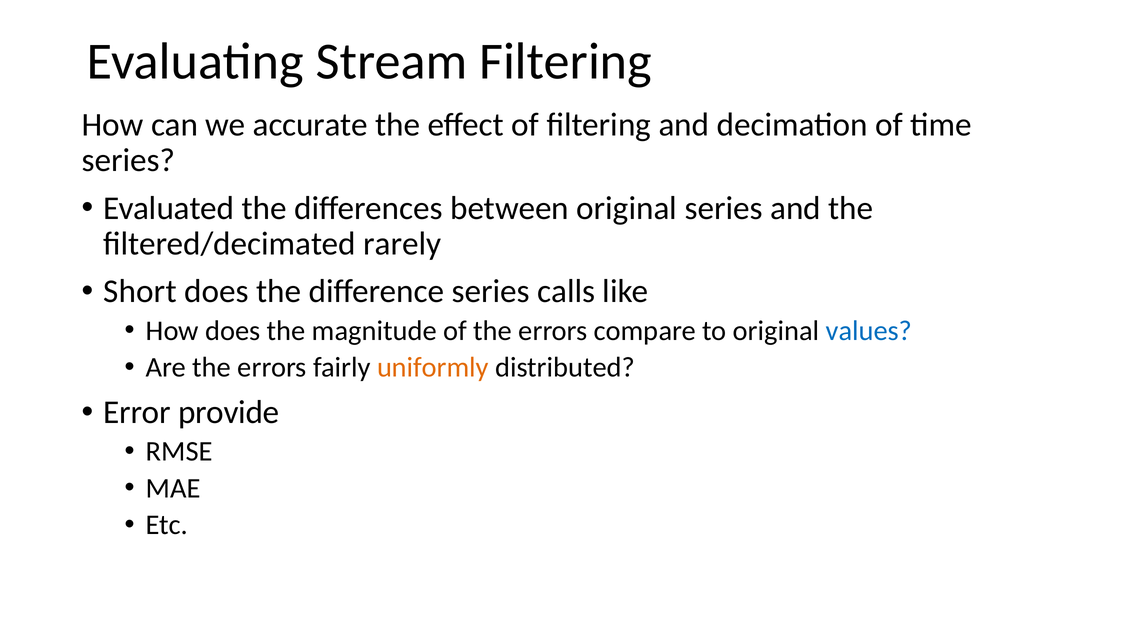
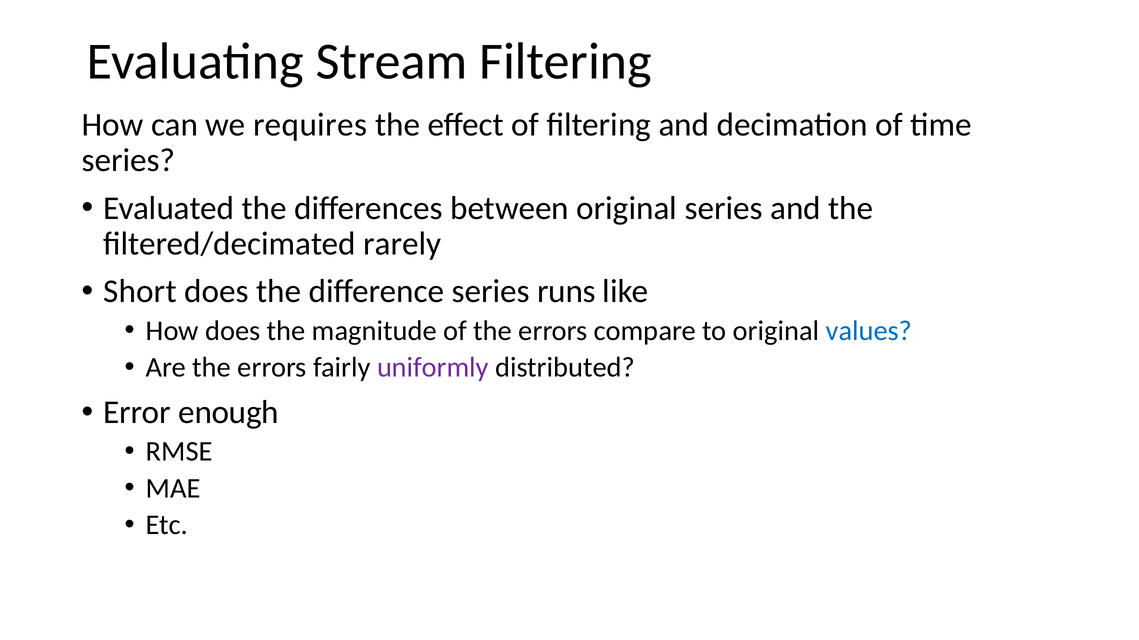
accurate: accurate -> requires
calls: calls -> runs
uniformly colour: orange -> purple
provide: provide -> enough
